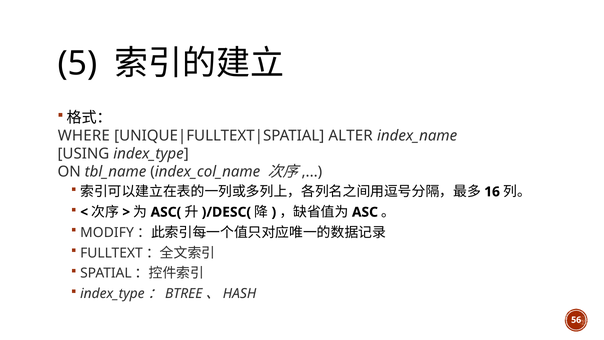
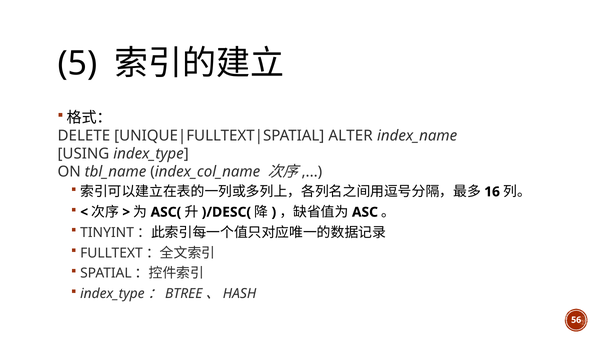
WHERE: WHERE -> DELETE
MODIFY: MODIFY -> TINYINT
